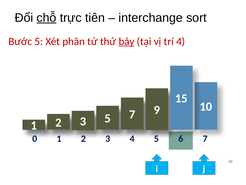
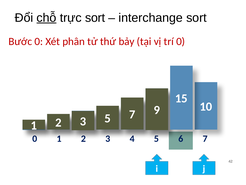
trực tiên: tiên -> sort
Bước 5: 5 -> 0
bảy underline: present -> none
trí 4: 4 -> 0
